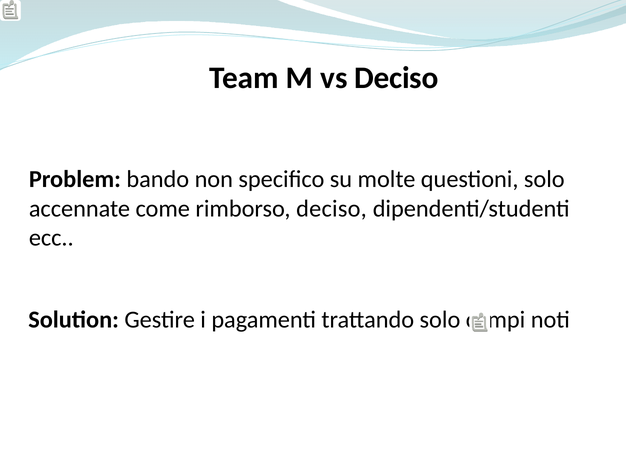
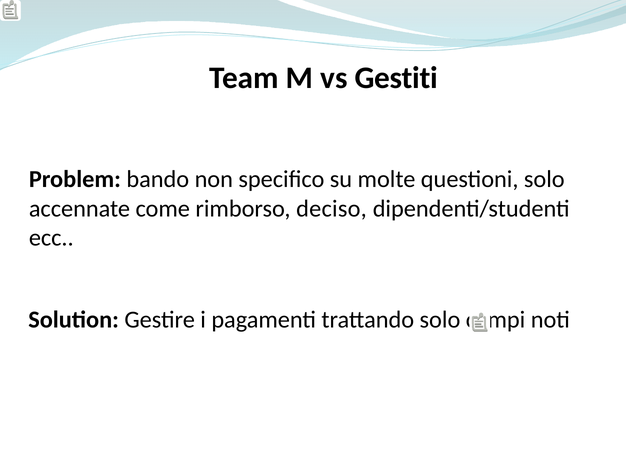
vs Deciso: Deciso -> Gestiti
